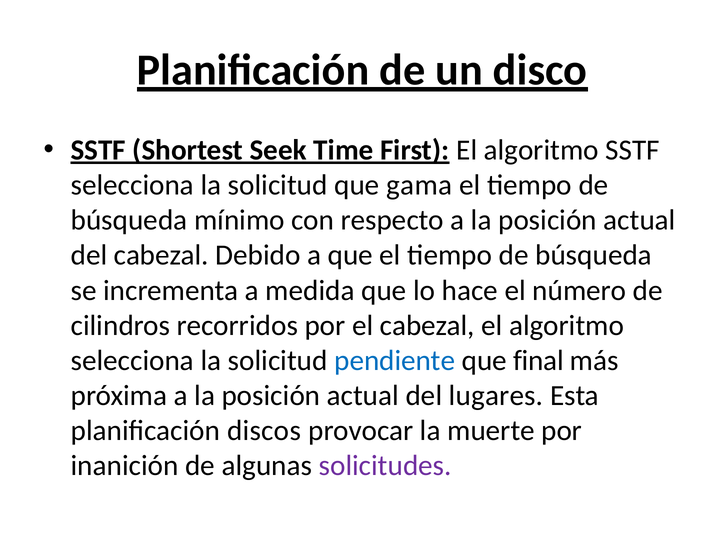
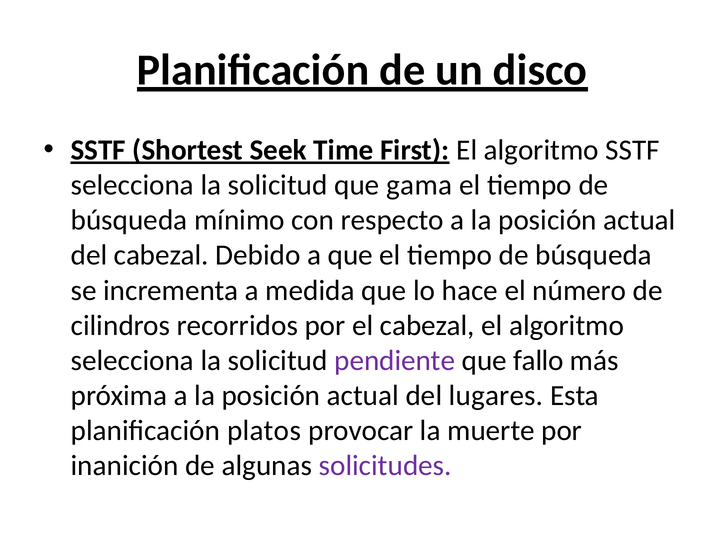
pendiente colour: blue -> purple
final: final -> fallo
discos: discos -> platos
